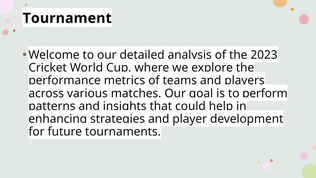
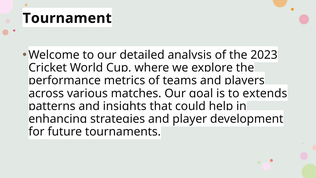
perform: perform -> extends
